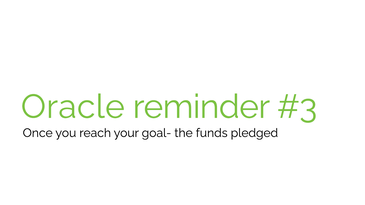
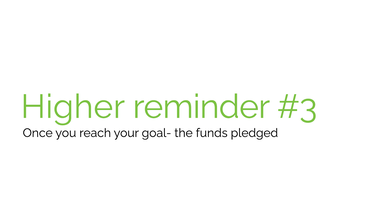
Oracle: Oracle -> Higher
